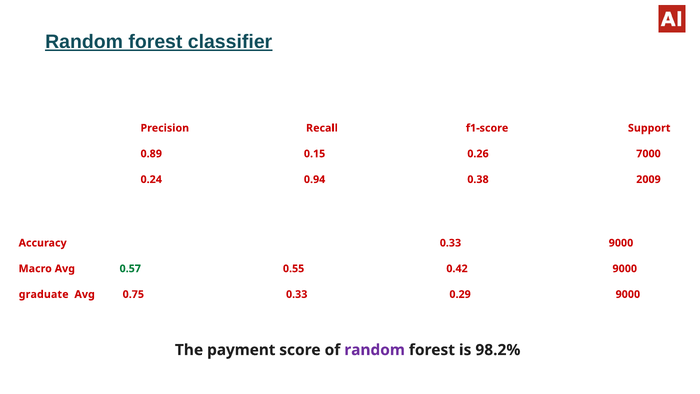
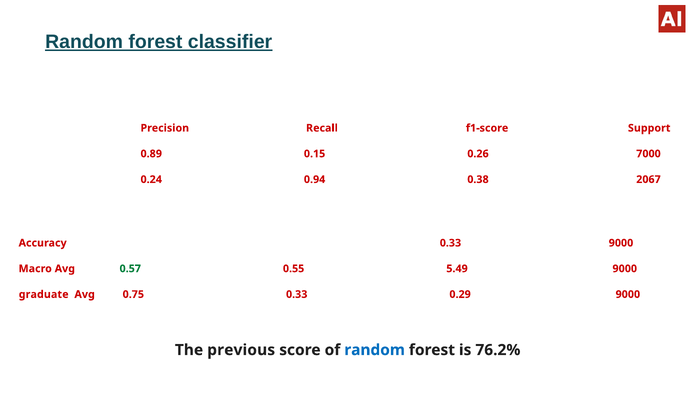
2009: 2009 -> 2067
0.42: 0.42 -> 5.49
payment: payment -> previous
random at (375, 350) colour: purple -> blue
98.2%: 98.2% -> 76.2%
